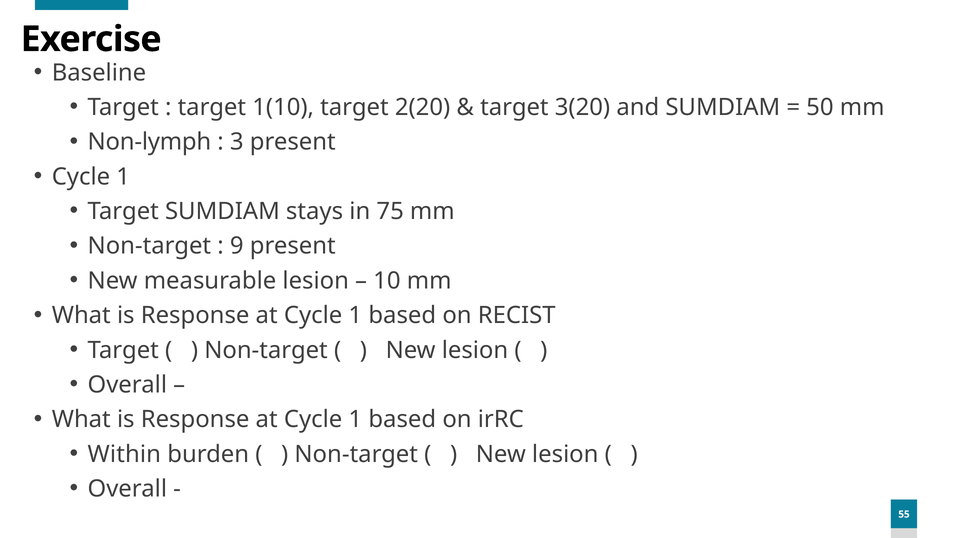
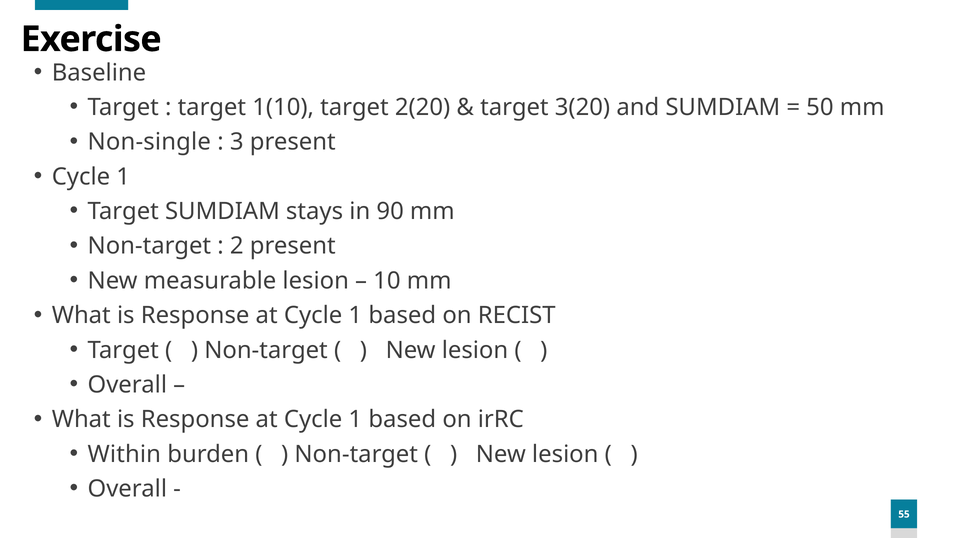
Non-lymph: Non-lymph -> Non-single
75: 75 -> 90
9: 9 -> 2
